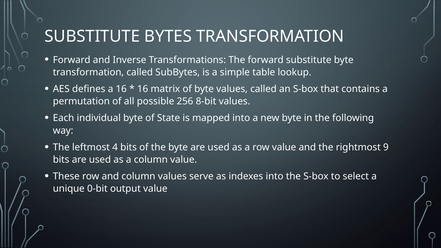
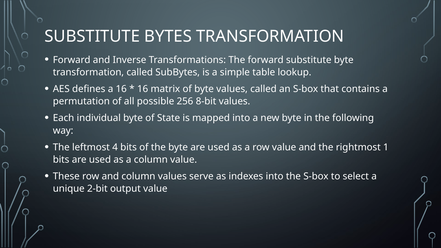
9: 9 -> 1
0-bit: 0-bit -> 2-bit
